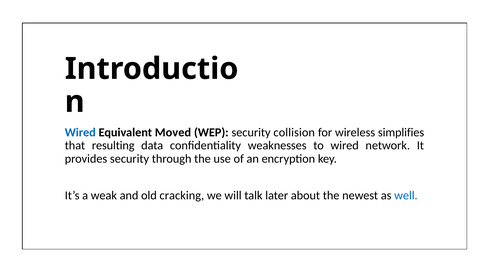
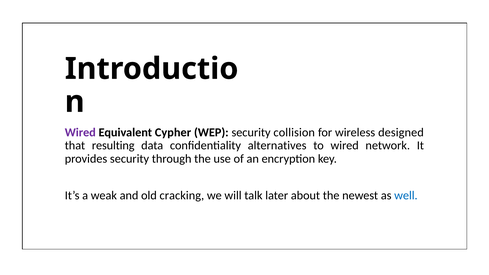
Wired at (80, 132) colour: blue -> purple
Moved: Moved -> Cypher
simplifies: simplifies -> designed
weaknesses: weaknesses -> alternatives
